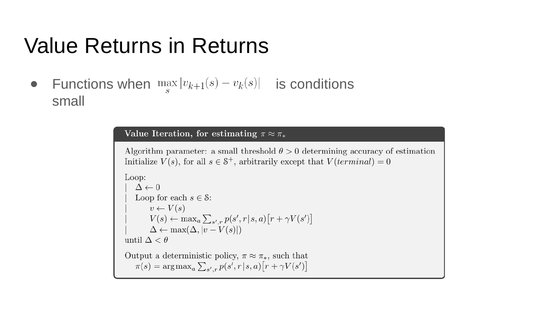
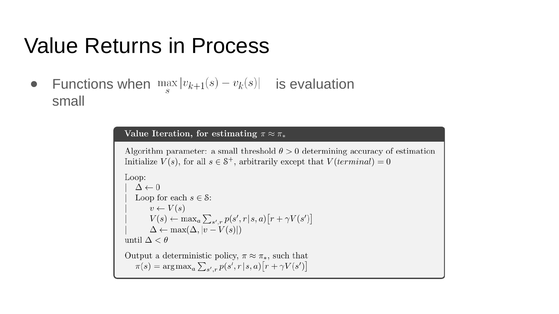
in Returns: Returns -> Process
conditions: conditions -> evaluation
